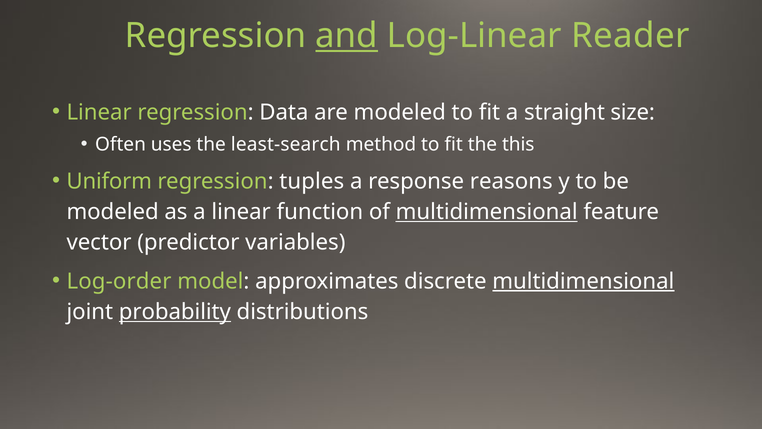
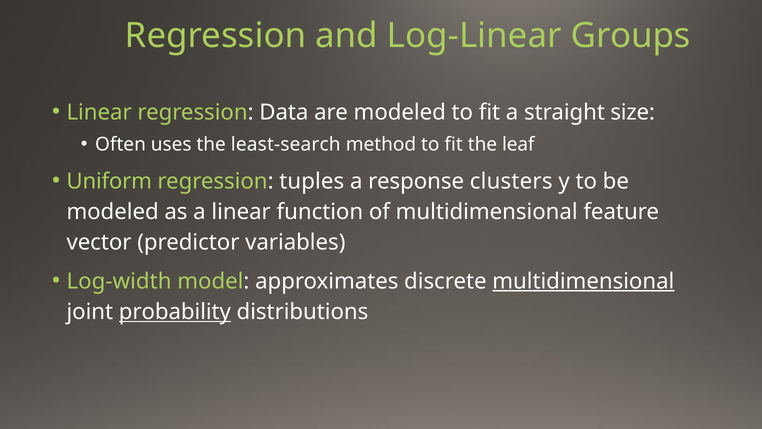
and underline: present -> none
Reader: Reader -> Groups
this: this -> leaf
reasons: reasons -> clusters
multidimensional at (487, 212) underline: present -> none
Log-order: Log-order -> Log-width
